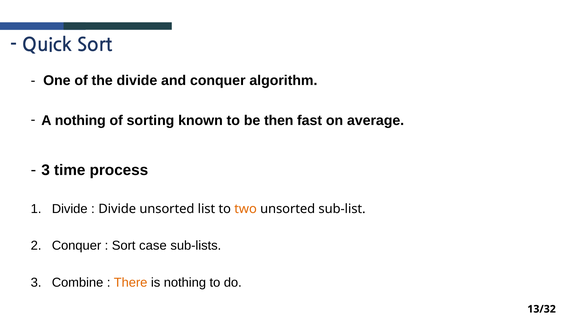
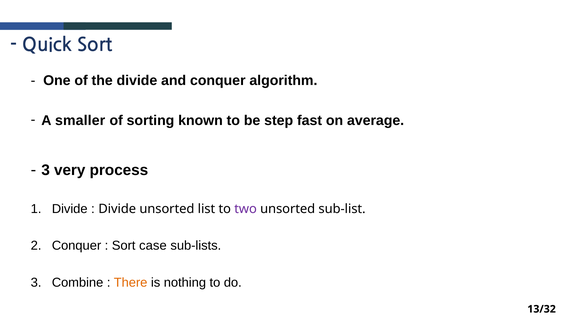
A nothing: nothing -> smaller
then: then -> step
time: time -> very
two colour: orange -> purple
